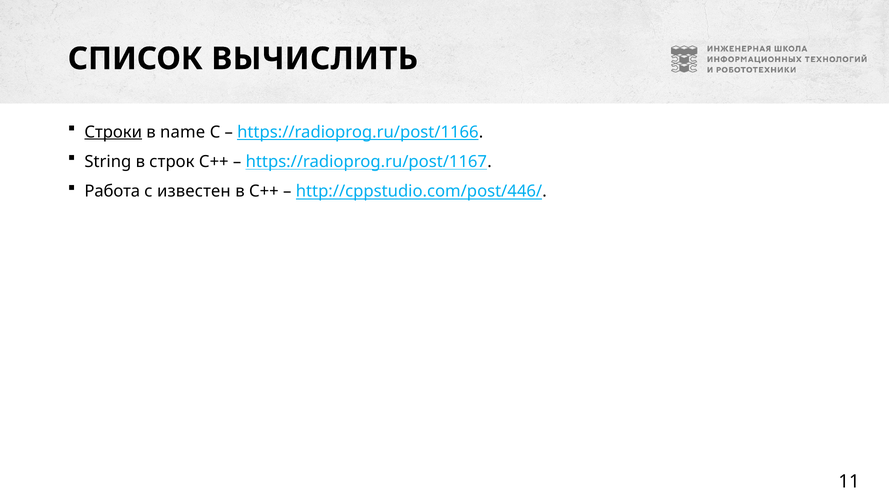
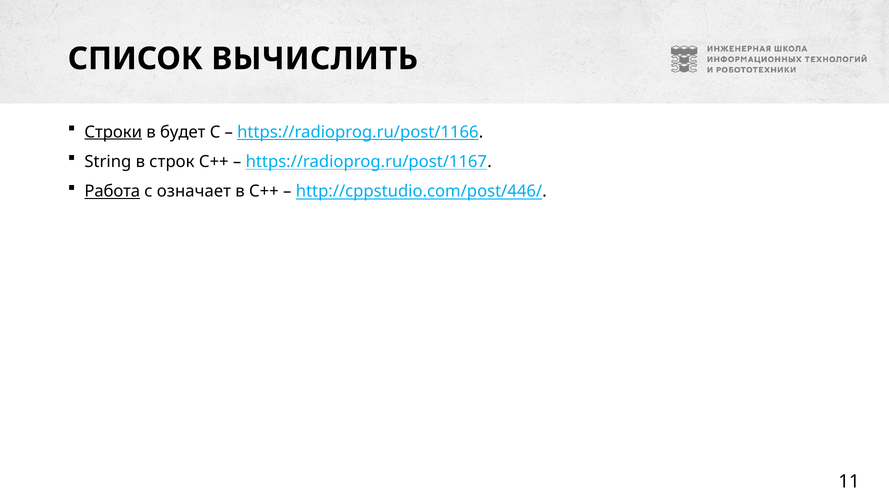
name: name -> будет
Работа underline: none -> present
известен: известен -> означает
